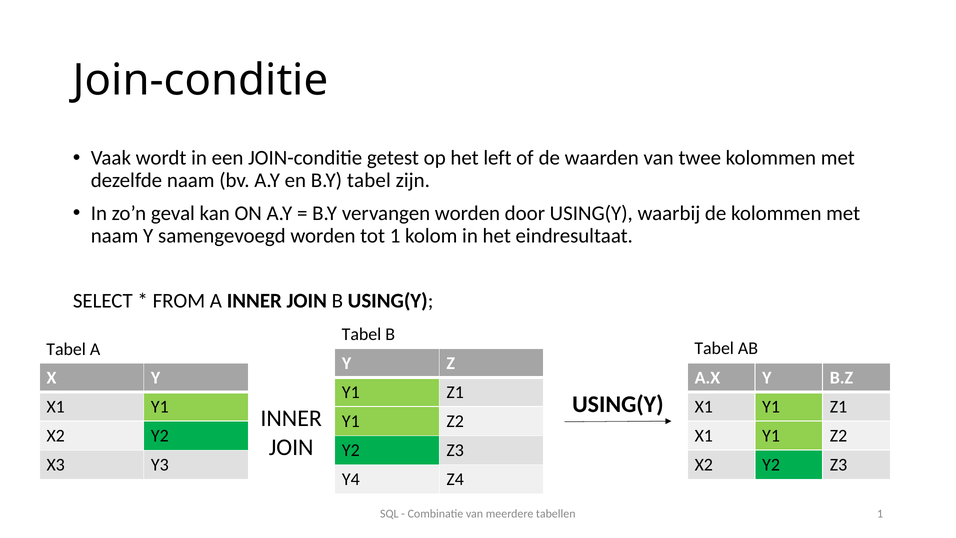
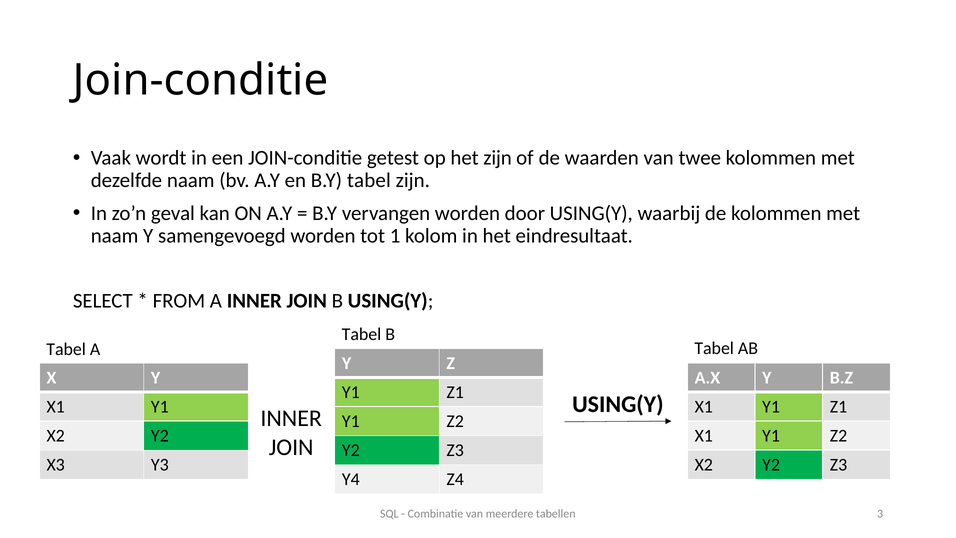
het left: left -> zijn
tabellen 1: 1 -> 3
